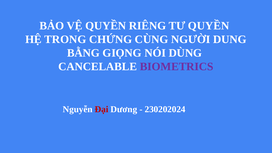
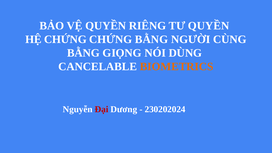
HỆ TRONG: TRONG -> CHỨNG
CHỨNG CÙNG: CÙNG -> BẰNG
DUNG: DUNG -> CÙNG
BIOMETRICS colour: purple -> orange
